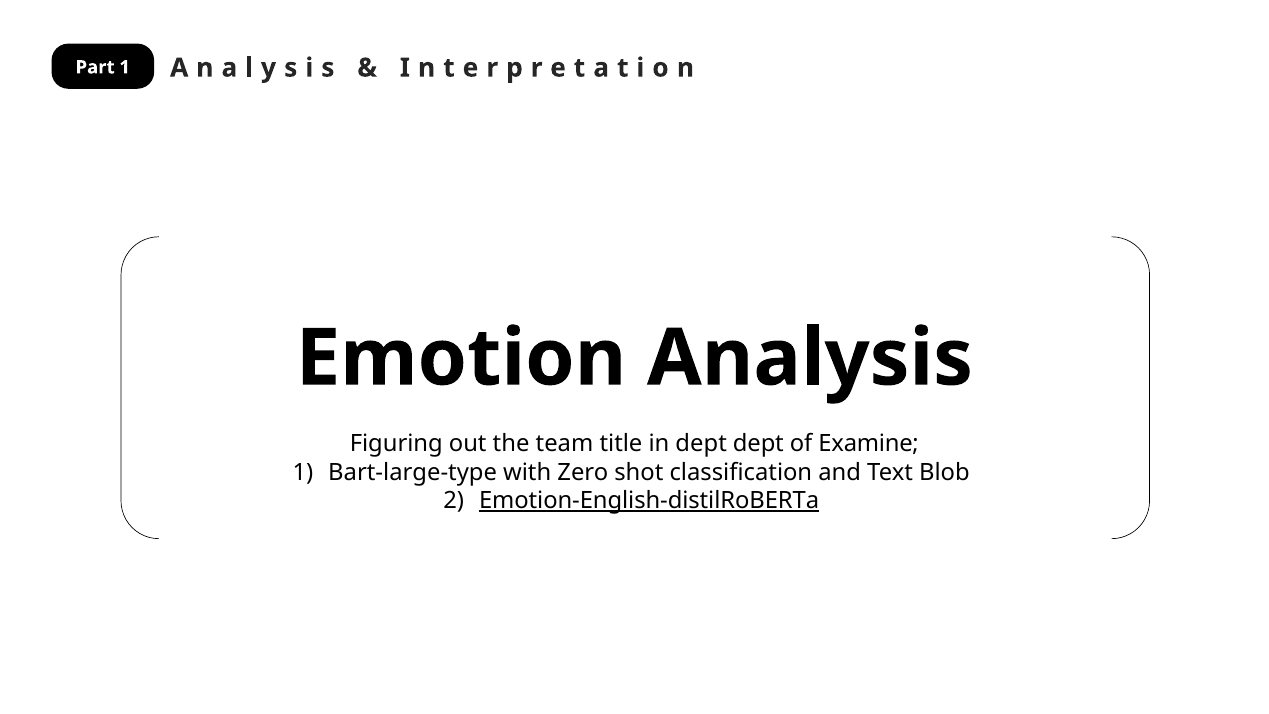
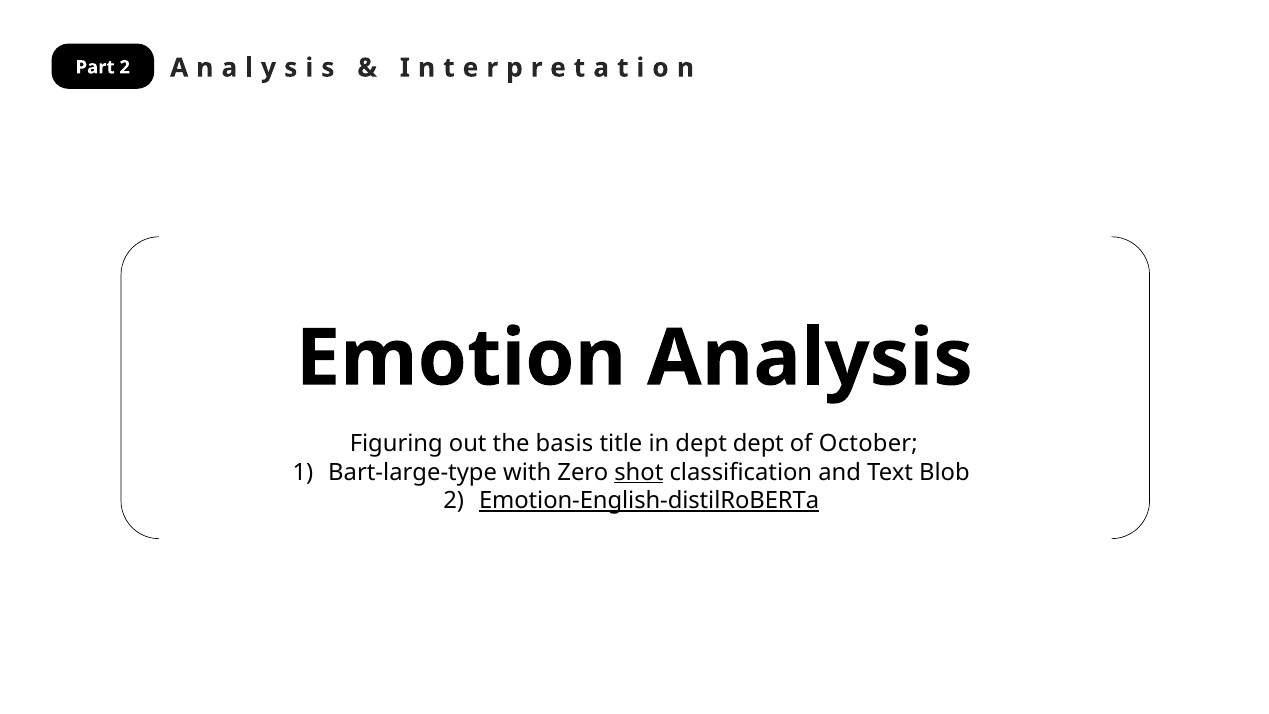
Part 1: 1 -> 2
team: team -> basis
Examine: Examine -> October
shot underline: none -> present
